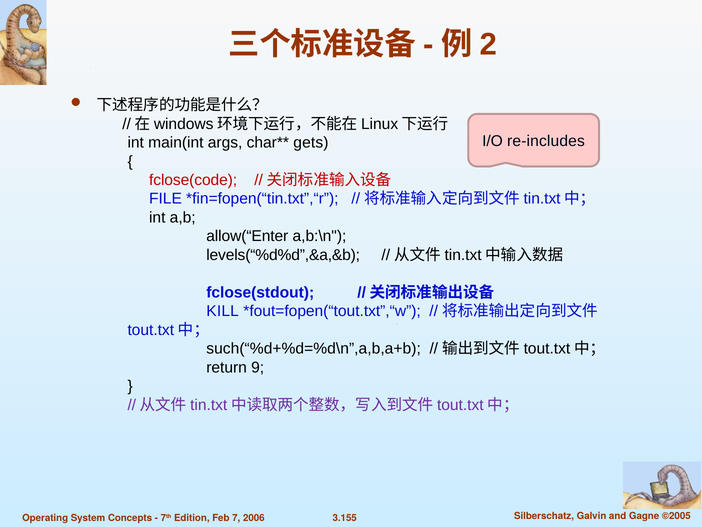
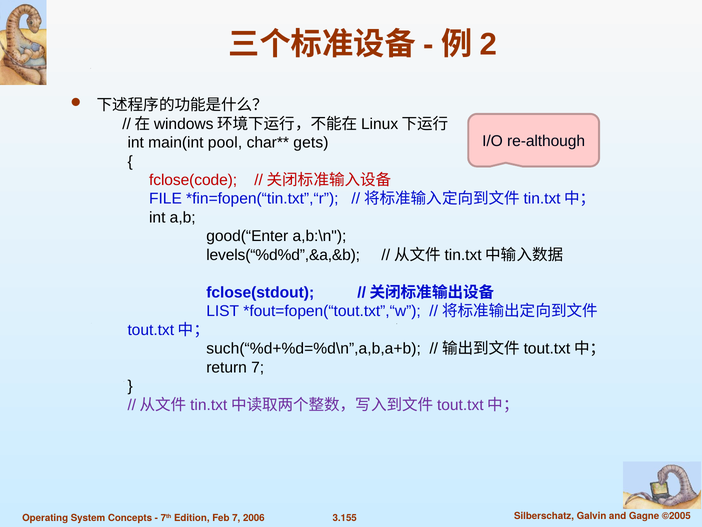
re-includes: re-includes -> re-although
args: args -> pool
allow(“Enter: allow(“Enter -> good(“Enter
KILL: KILL -> LIST
return 9: 9 -> 7
